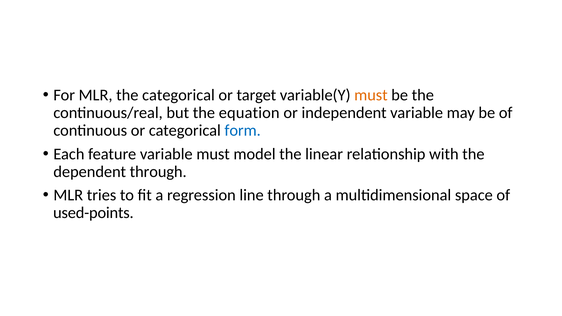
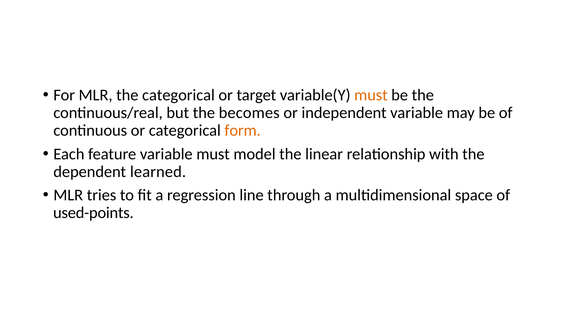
equation: equation -> becomes
form colour: blue -> orange
dependent through: through -> learned
